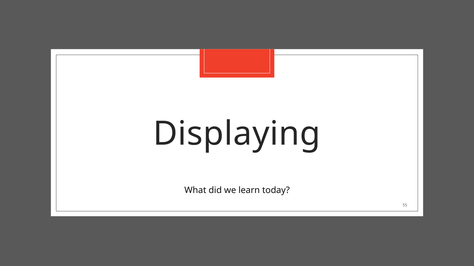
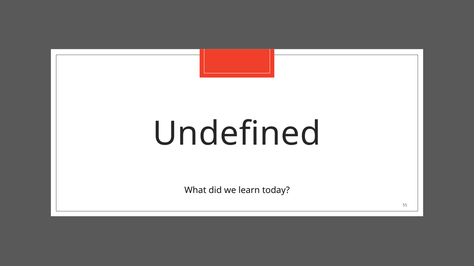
Displaying: Displaying -> Undefined
